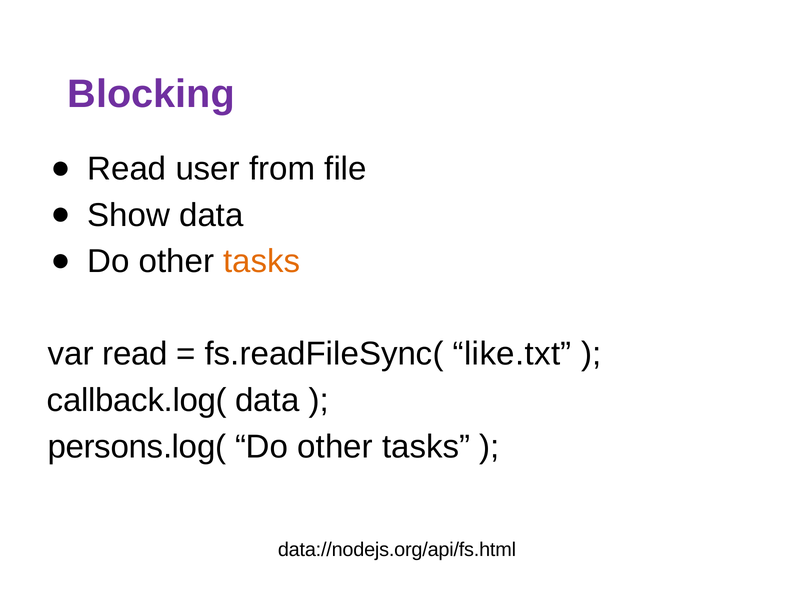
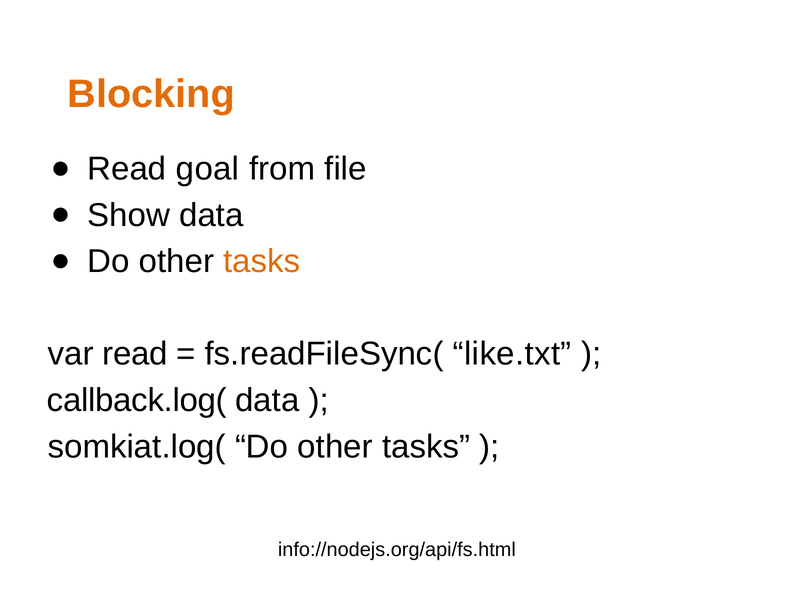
Blocking colour: purple -> orange
user: user -> goal
persons.log(: persons.log( -> somkiat.log(
data://nodejs.org/api/fs.html: data://nodejs.org/api/fs.html -> info://nodejs.org/api/fs.html
